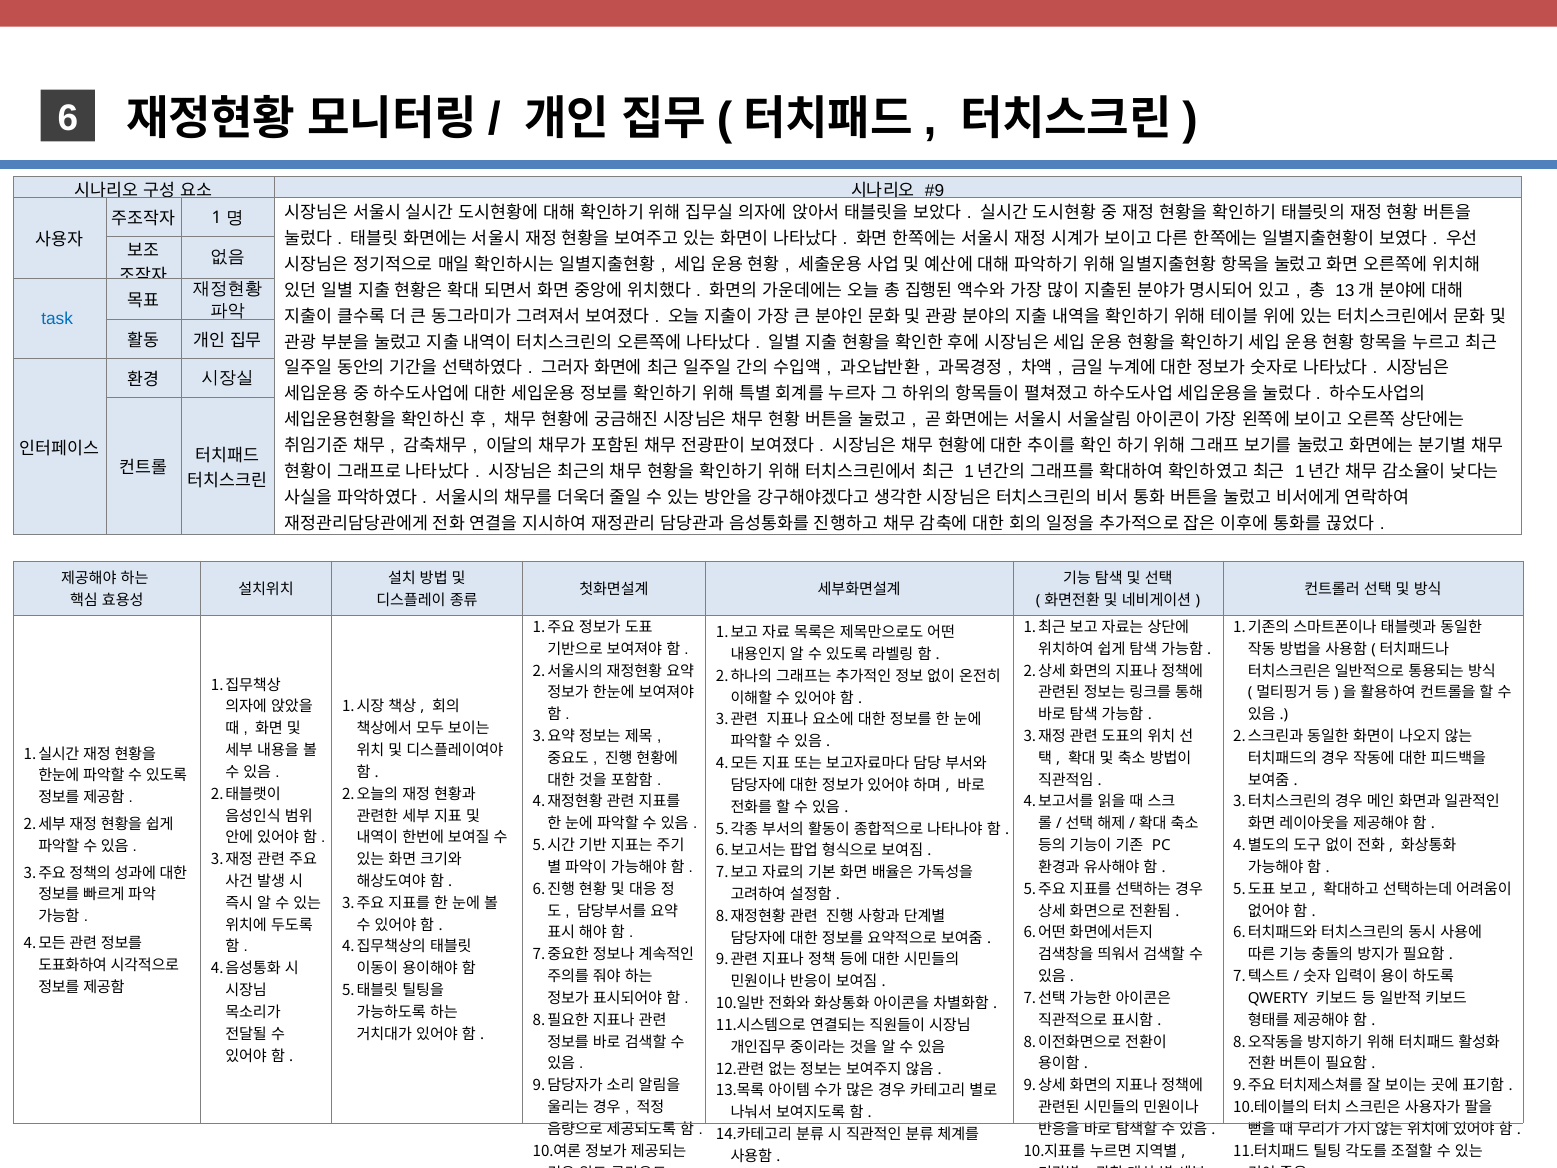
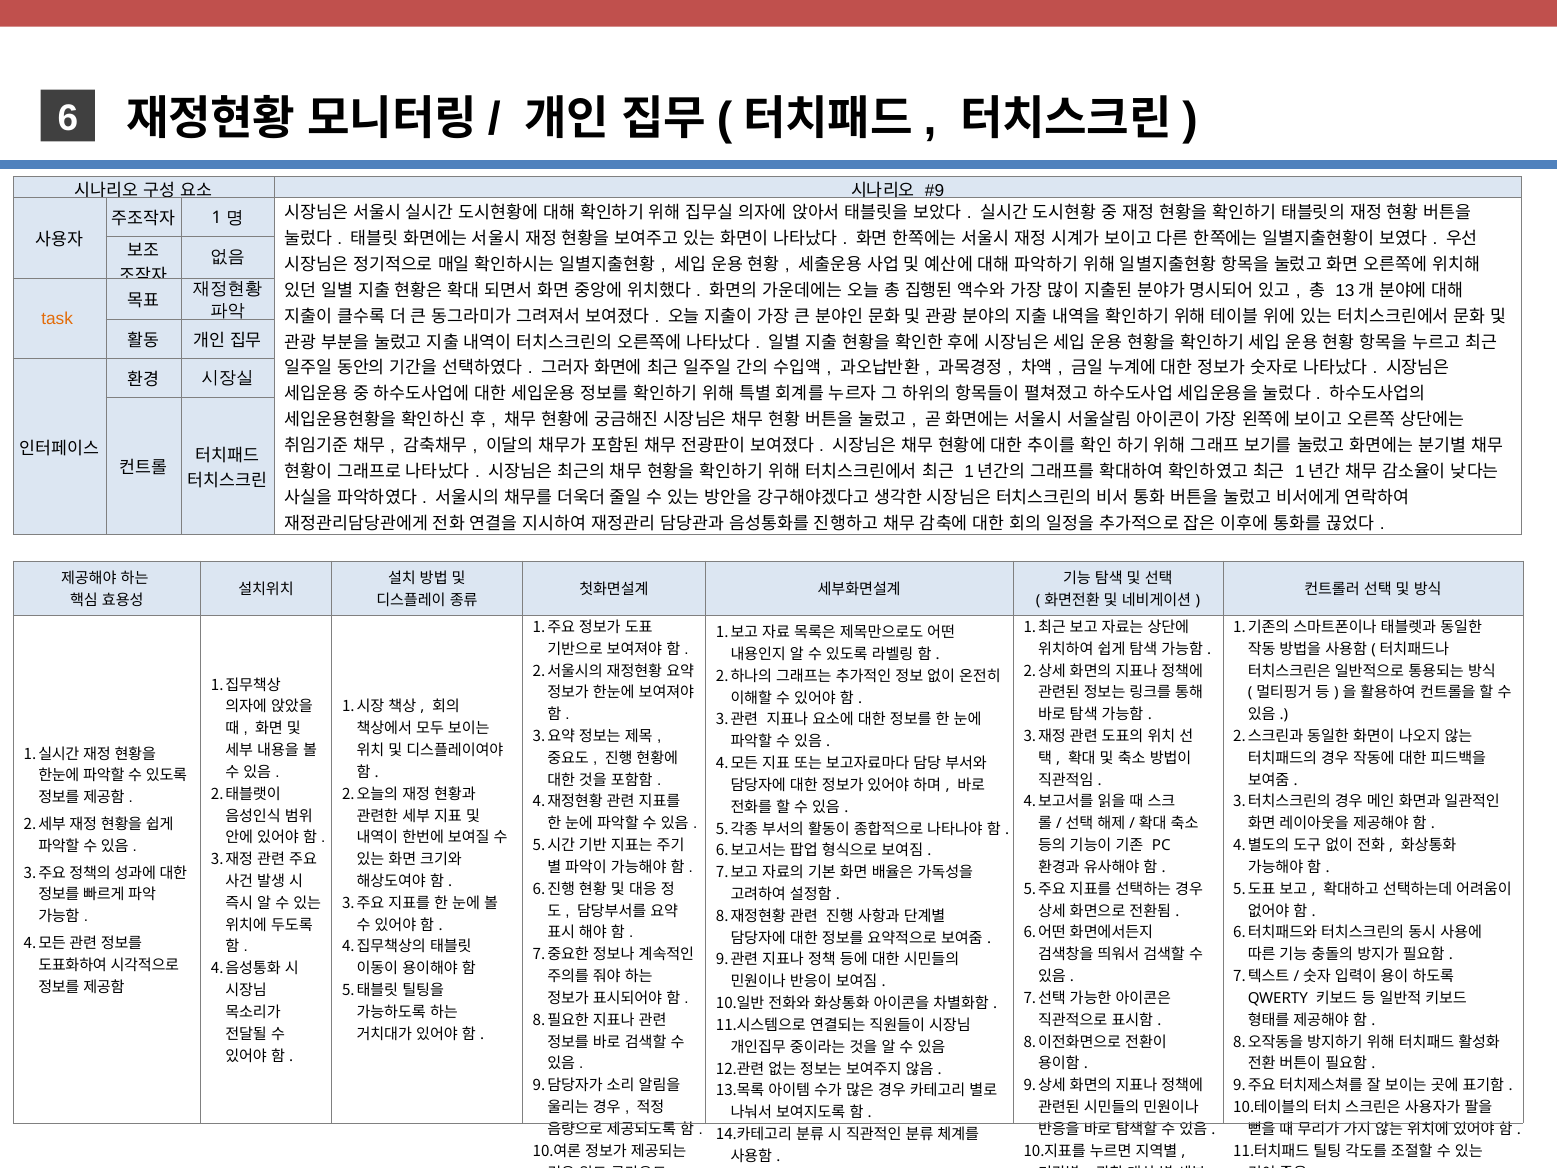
task colour: blue -> orange
